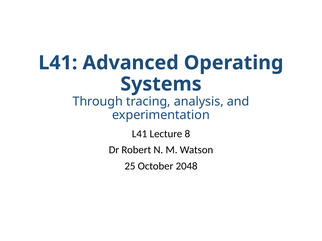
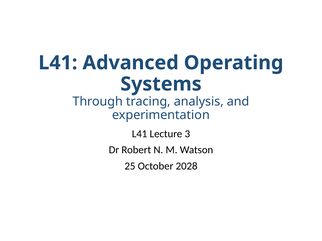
8: 8 -> 3
2048: 2048 -> 2028
